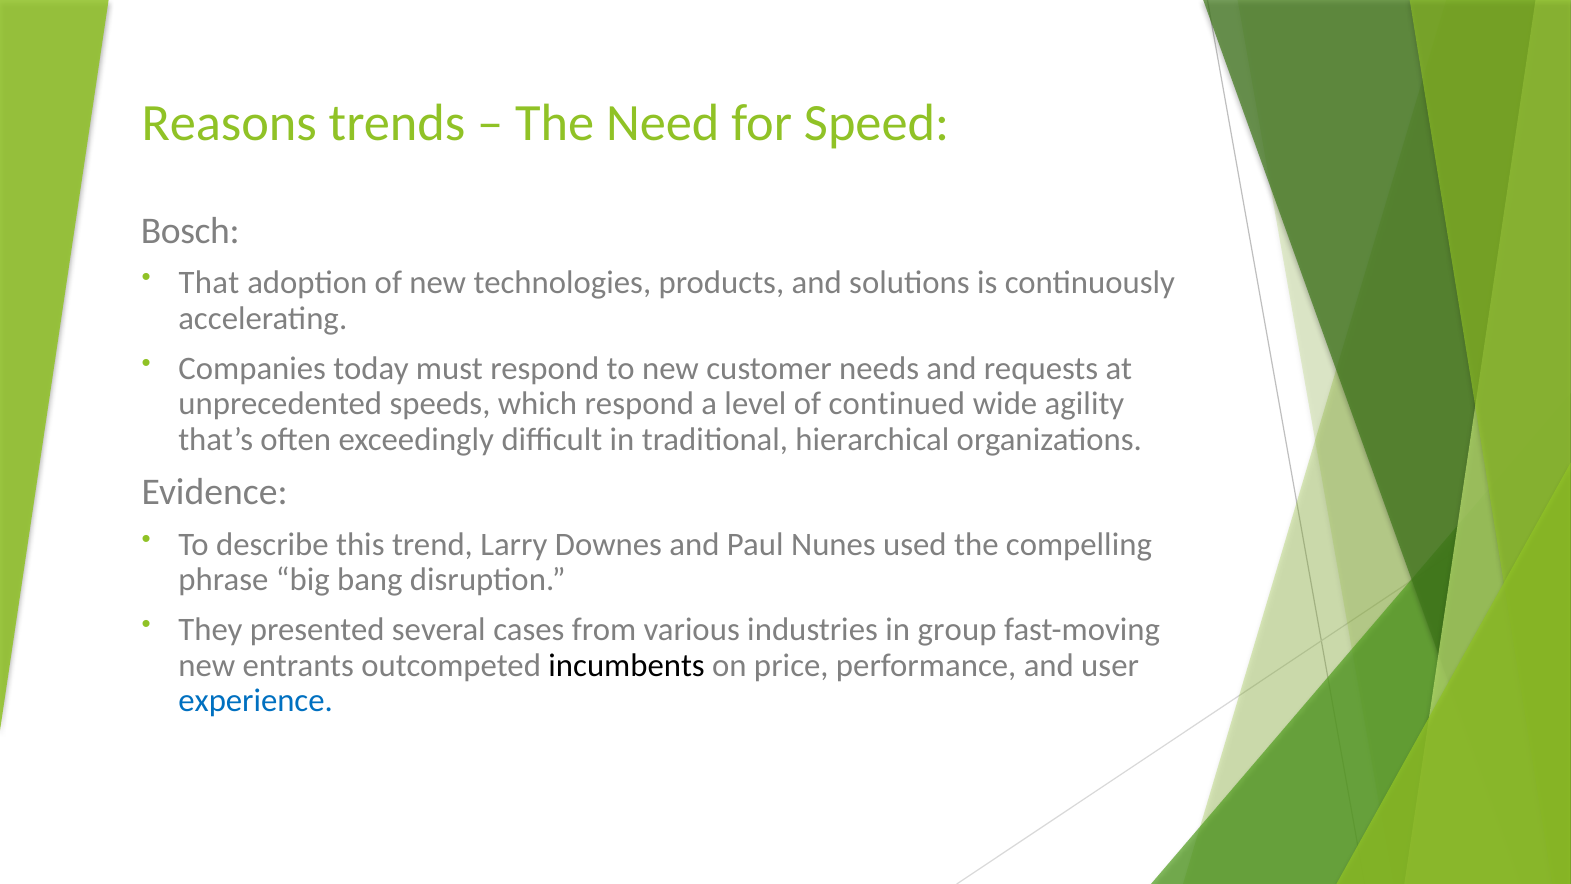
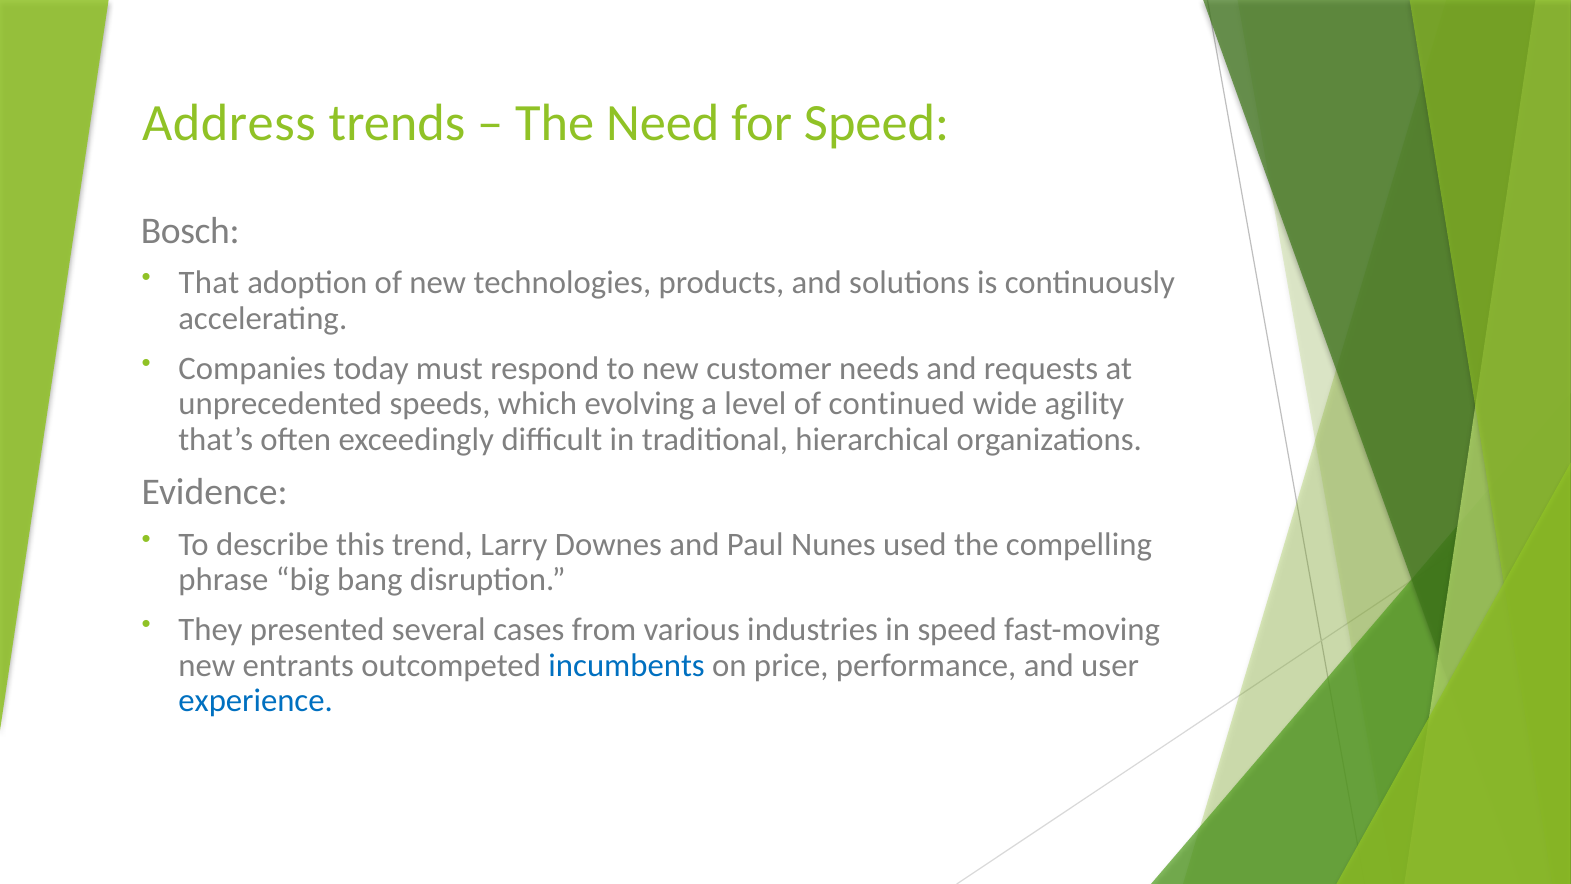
Reasons: Reasons -> Address
which respond: respond -> evolving
in group: group -> speed
incumbents colour: black -> blue
